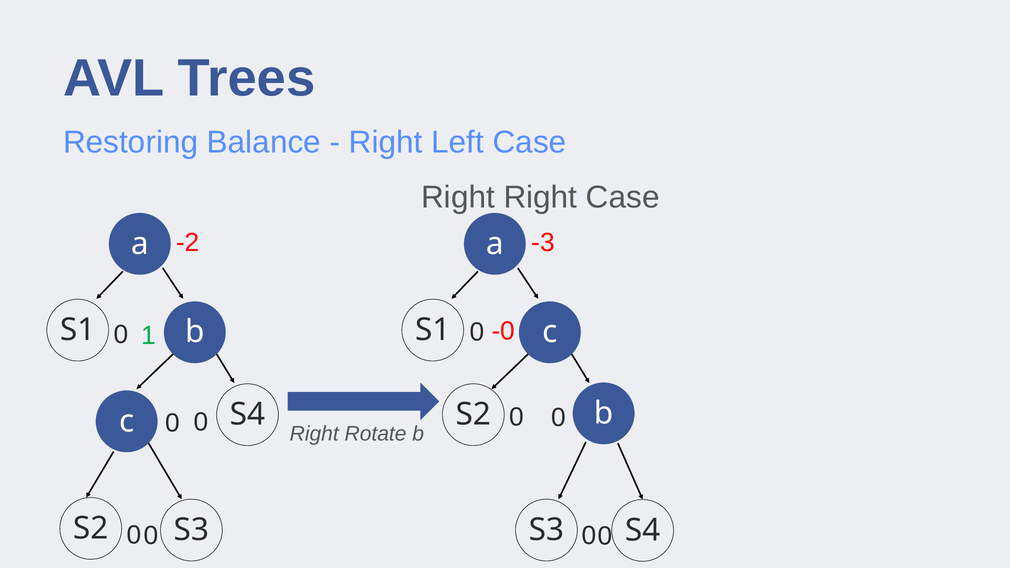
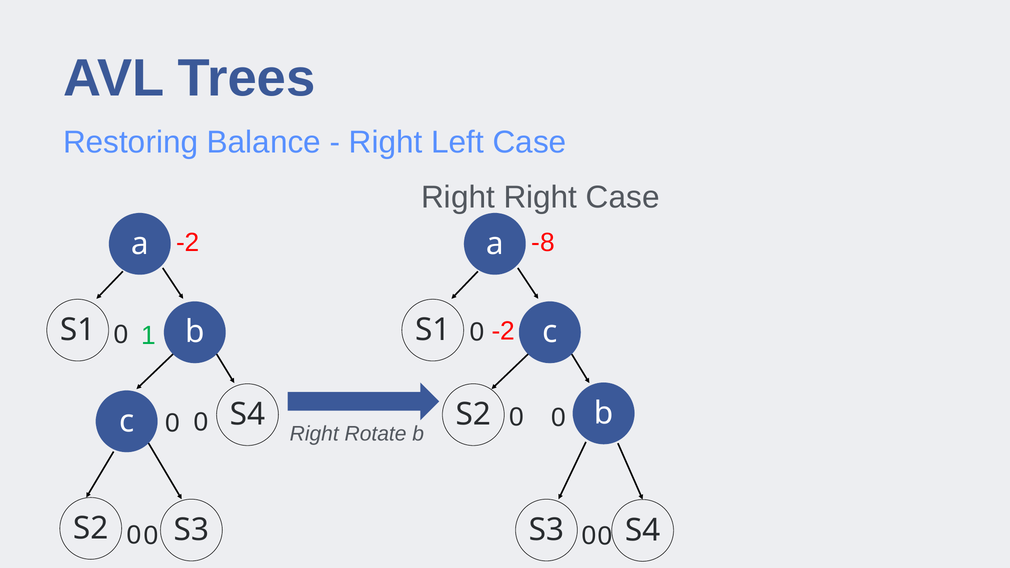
-3: -3 -> -8
-0 at (503, 331): -0 -> -2
